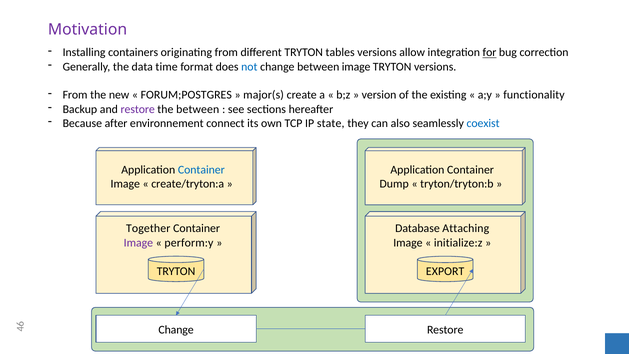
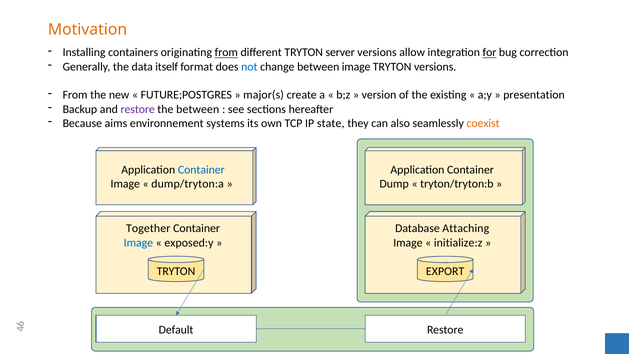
Motivation colour: purple -> orange
from at (226, 53) underline: none -> present
tables: tables -> server
time: time -> itself
FORUM;POSTGRES: FORUM;POSTGRES -> FUTURE;POSTGRES
functionality: functionality -> presentation
after: after -> aims
connect: connect -> systems
coexist colour: blue -> orange
create/tryton:a: create/tryton:a -> dump/tryton:a
Image at (138, 243) colour: purple -> blue
perform:y: perform:y -> exposed:y
Change at (176, 329): Change -> Default
